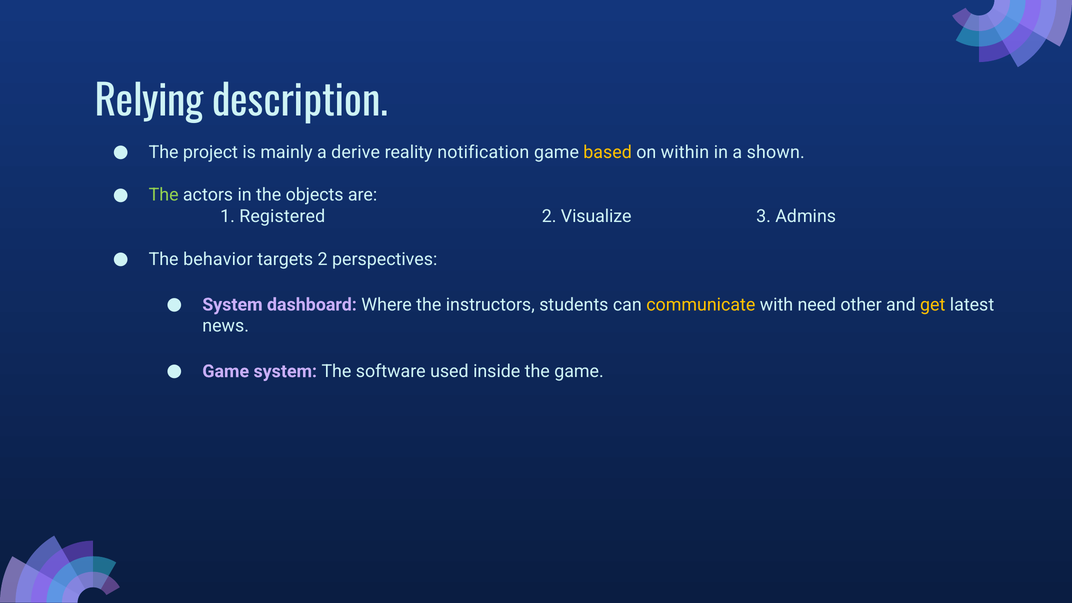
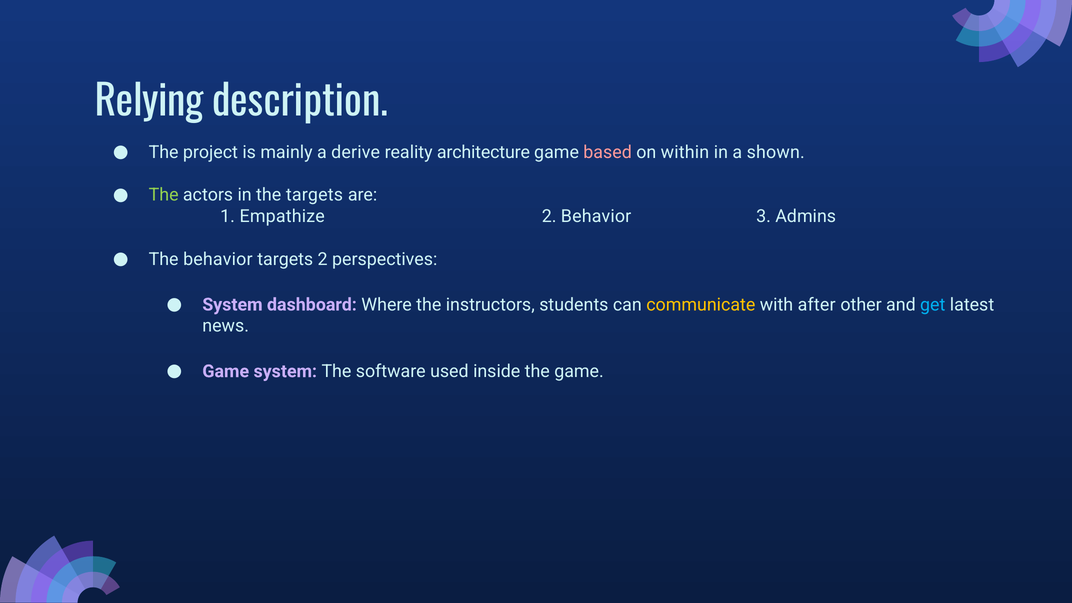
notification: notification -> architecture
based colour: yellow -> pink
the objects: objects -> targets
Registered: Registered -> Empathize
2 Visualize: Visualize -> Behavior
need: need -> after
get colour: yellow -> light blue
